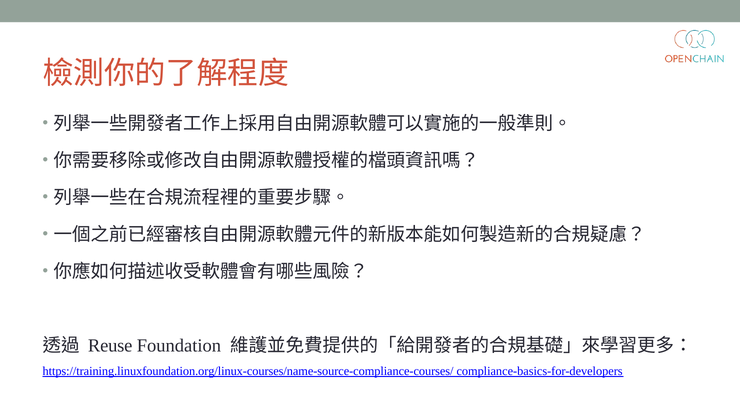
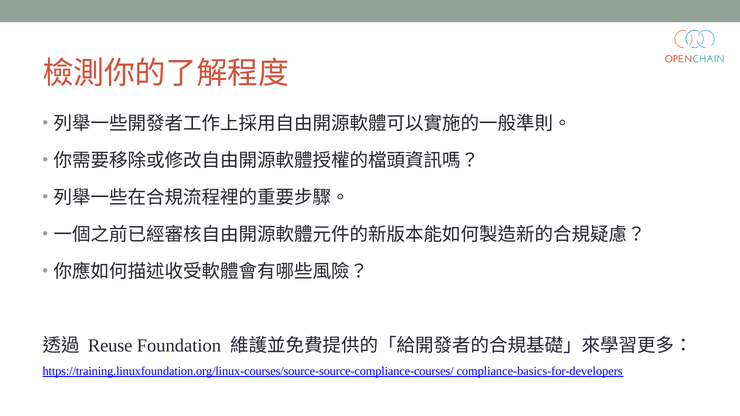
https://training.linuxfoundation.org/linux-courses/name-source-compliance-courses/: https://training.linuxfoundation.org/linux-courses/name-source-compliance-courses/ -> https://training.linuxfoundation.org/linux-courses/source-source-compliance-courses/
